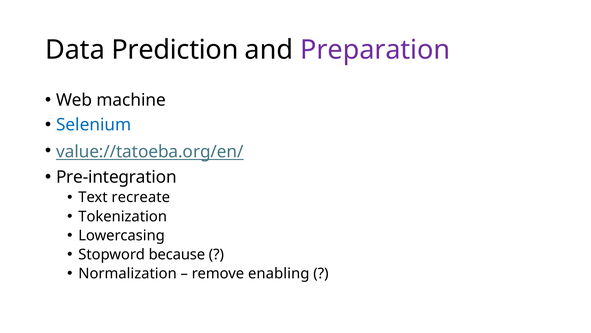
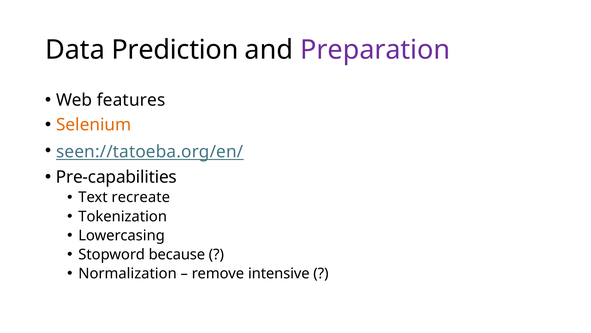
machine: machine -> features
Selenium colour: blue -> orange
value://tatoeba.org/en/: value://tatoeba.org/en/ -> seen://tatoeba.org/en/
Pre-integration: Pre-integration -> Pre-capabilities
enabling: enabling -> intensive
